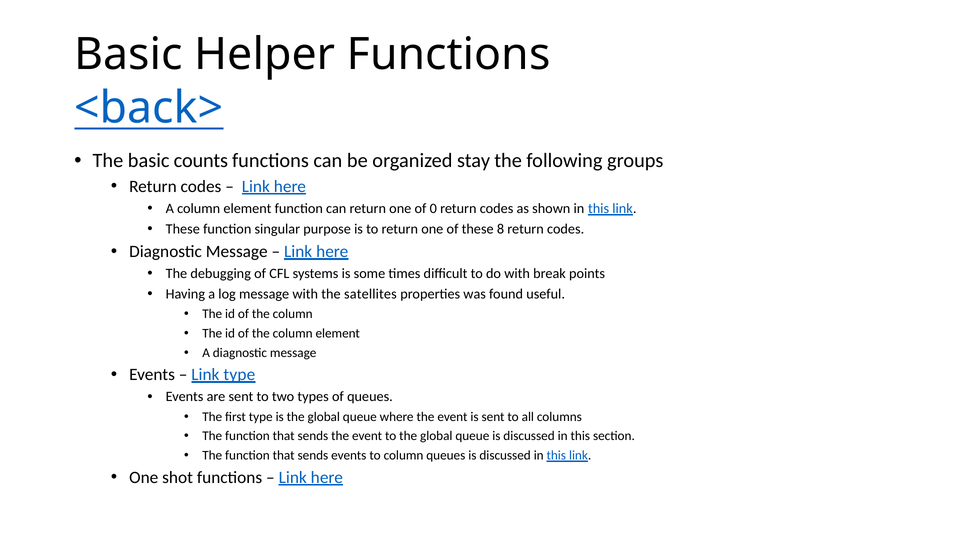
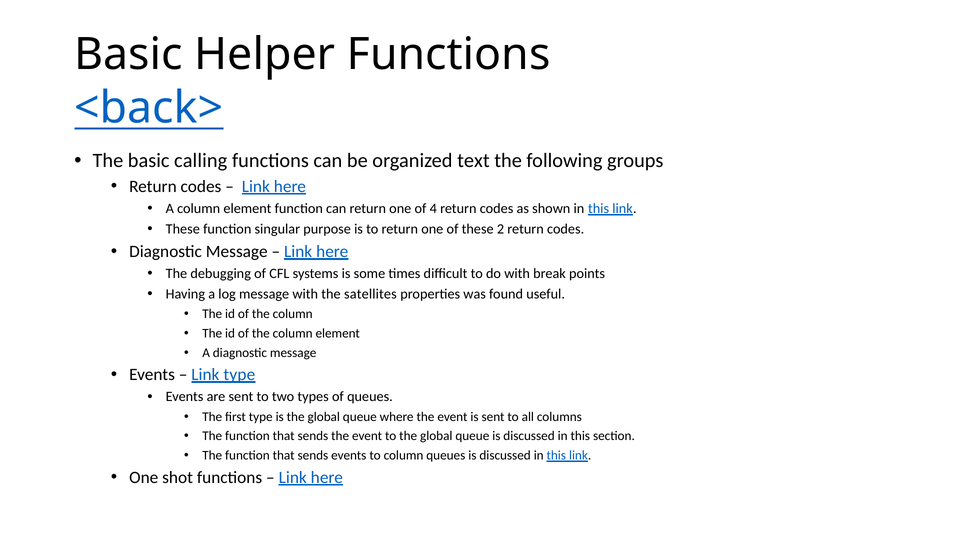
counts: counts -> calling
stay: stay -> text
0: 0 -> 4
8: 8 -> 2
